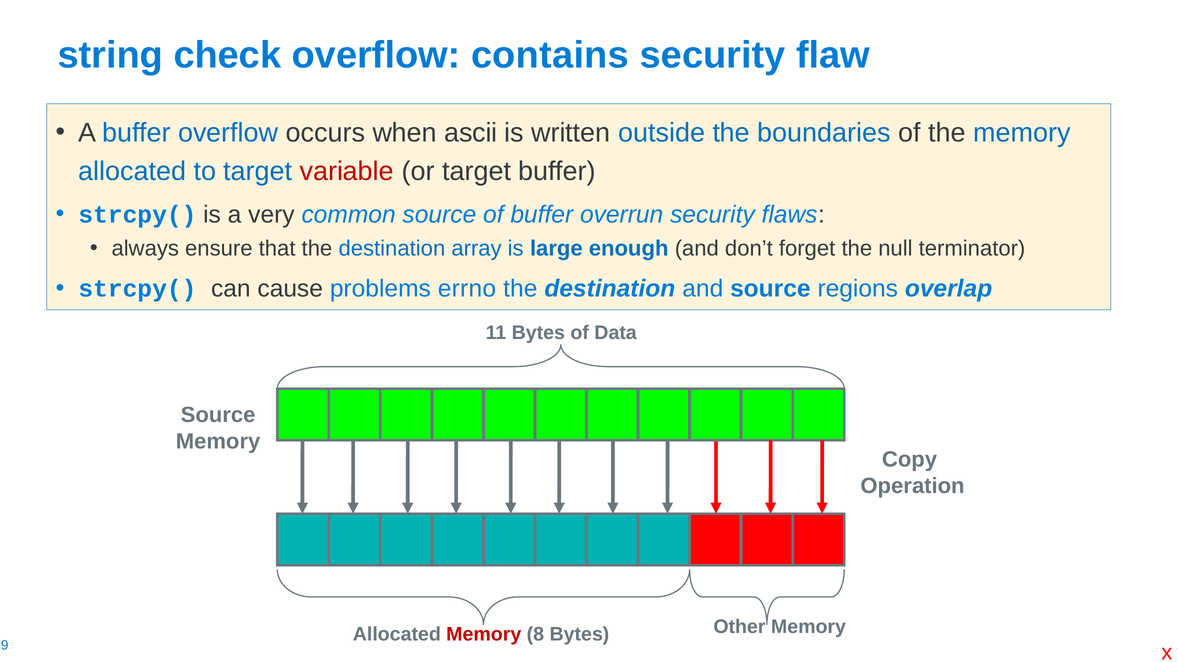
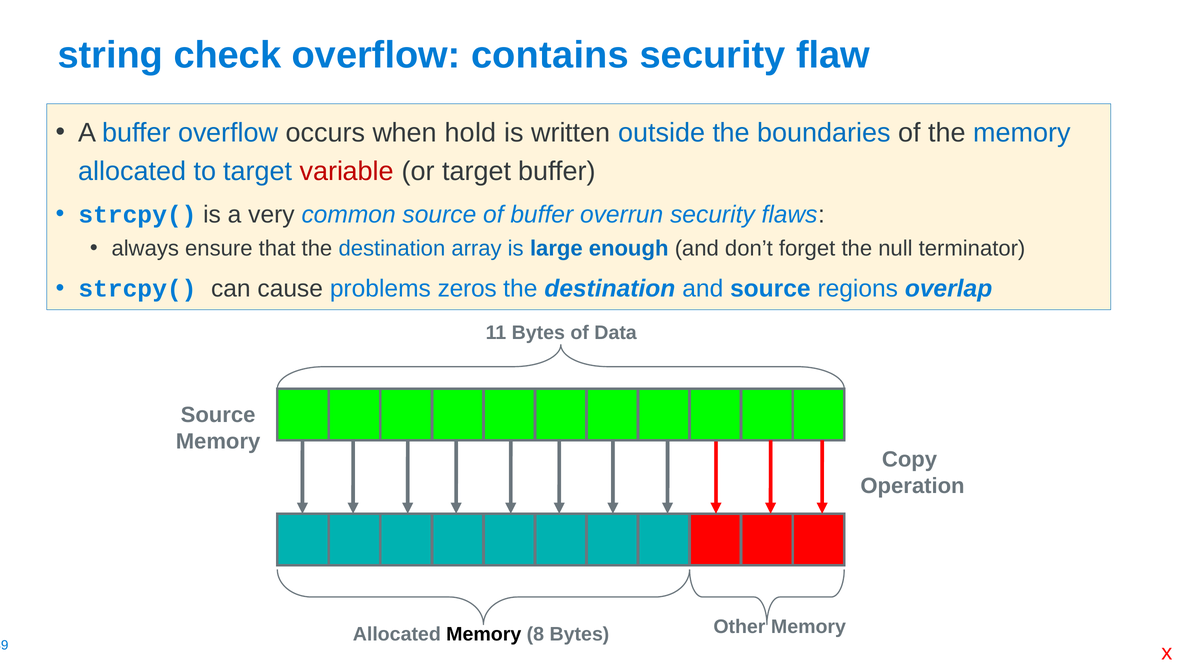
ascii: ascii -> hold
errno: errno -> zeros
Memory at (484, 635) colour: red -> black
